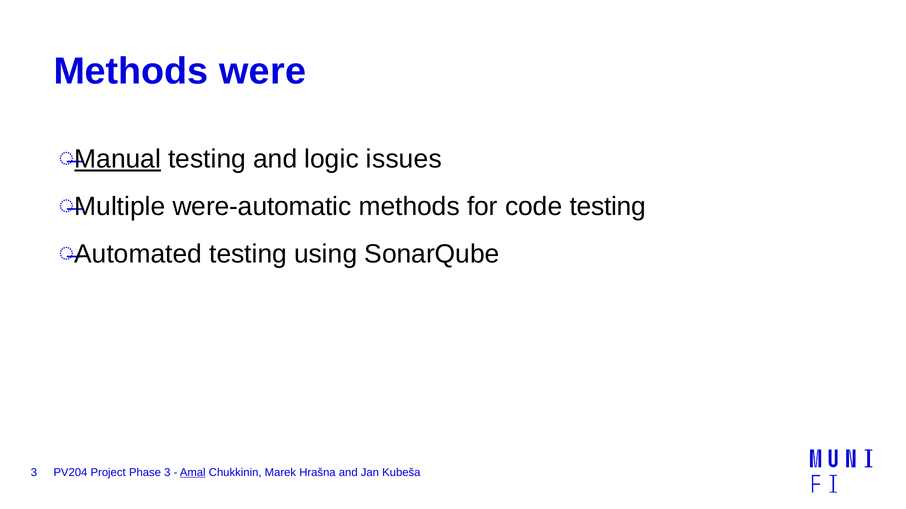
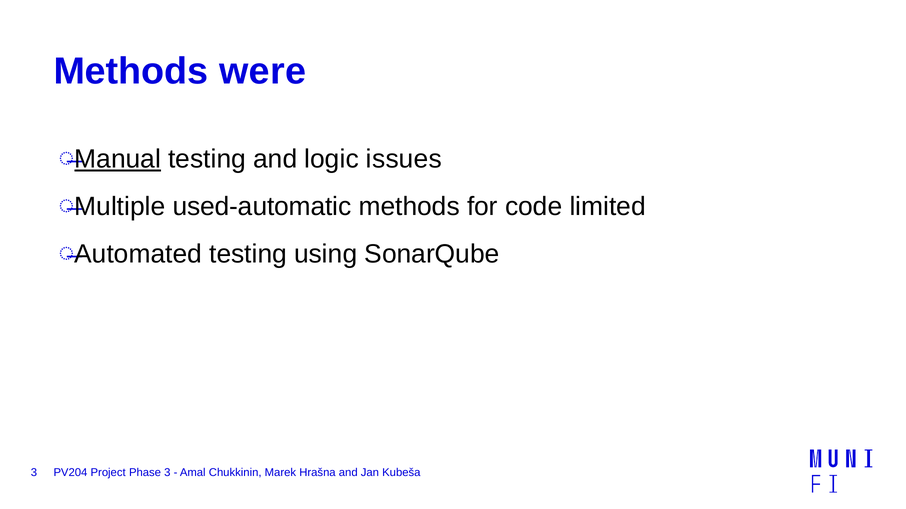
were-automatic: were-automatic -> used-automatic
code testing: testing -> limited
Amal underline: present -> none
